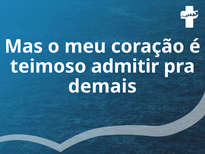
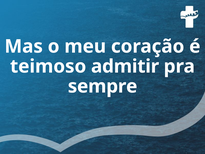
demais: demais -> sempre
